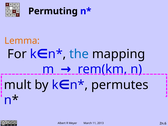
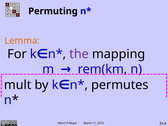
the colour: blue -> purple
